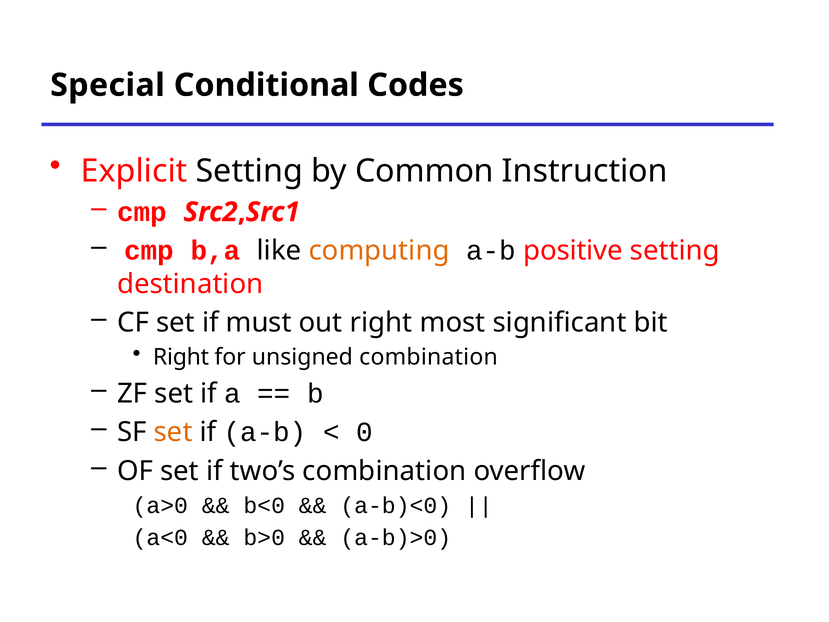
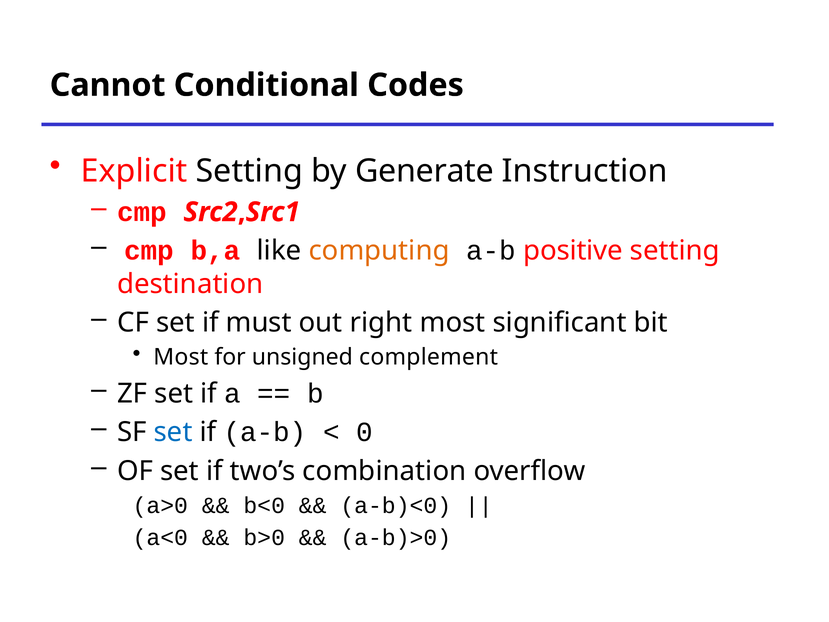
Special: Special -> Cannot
Common: Common -> Generate
Right at (181, 357): Right -> Most
unsigned combination: combination -> complement
set at (173, 432) colour: orange -> blue
